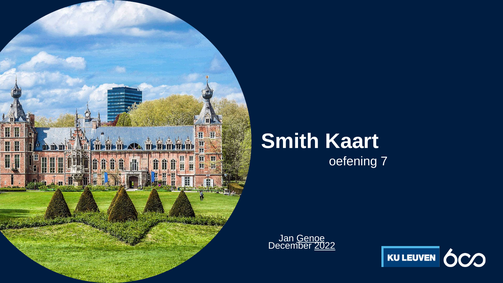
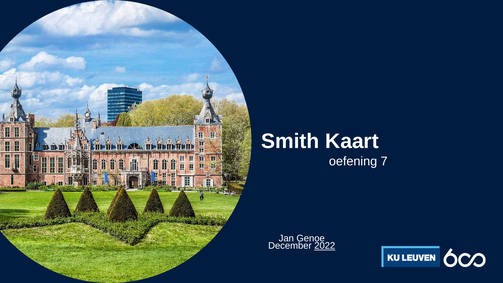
Genoe underline: present -> none
